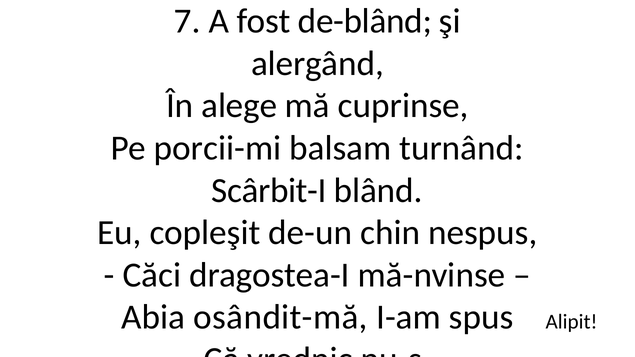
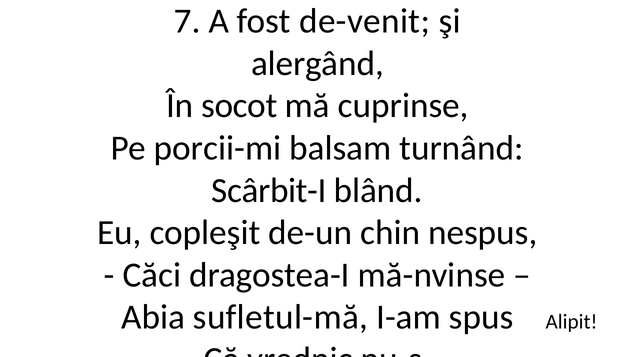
de-blând: de-blând -> de-venit
alege: alege -> socot
osândit-mă: osândit-mă -> sufletul-mă
